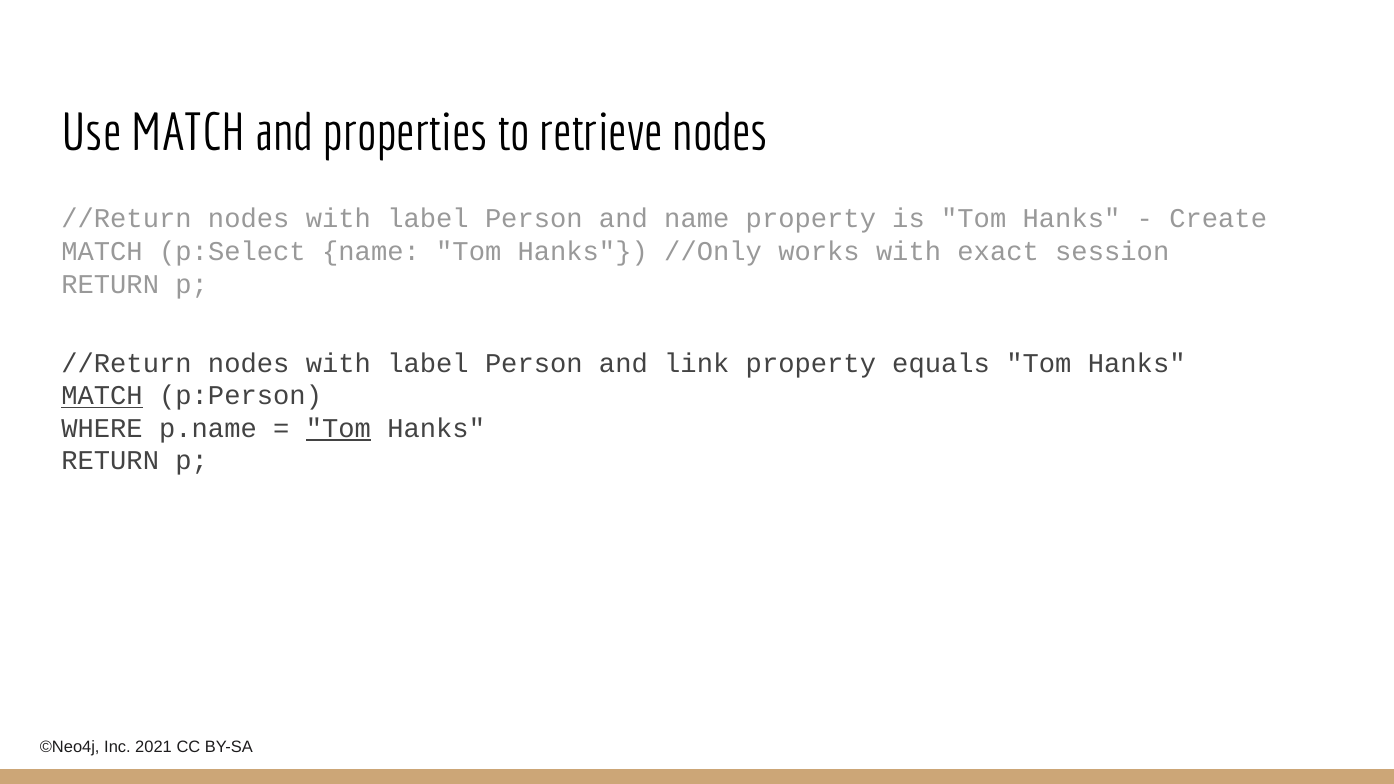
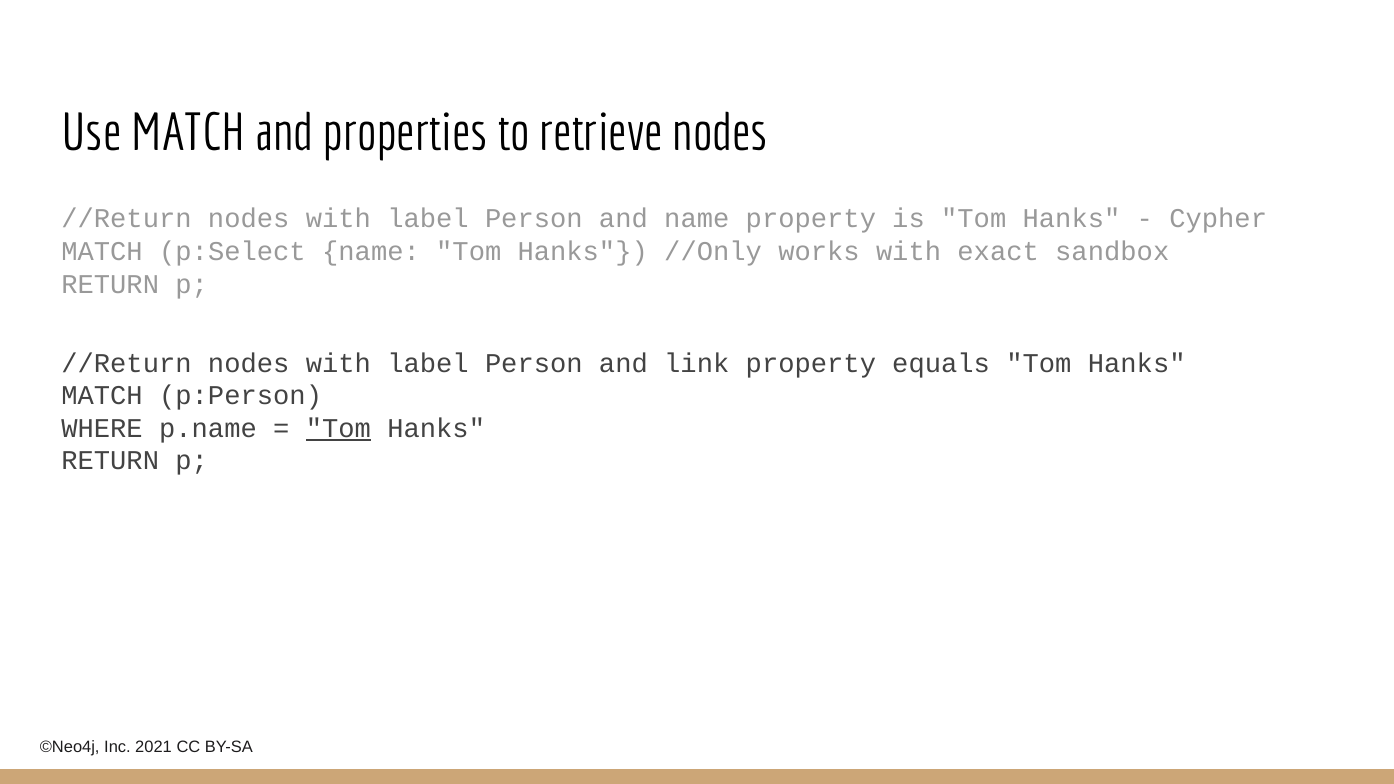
Create: Create -> Cypher
session: session -> sandbox
MATCH at (102, 396) underline: present -> none
